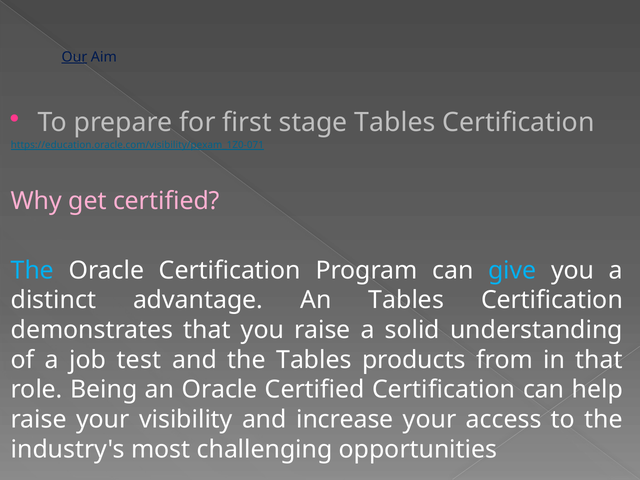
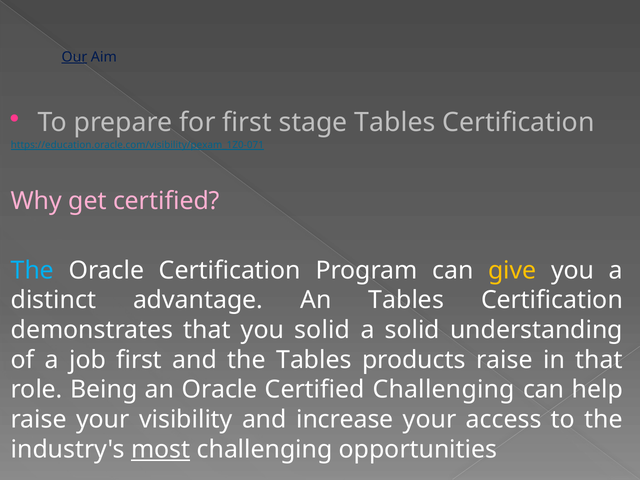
give colour: light blue -> yellow
you raise: raise -> solid
job test: test -> first
products from: from -> raise
Certified Certification: Certification -> Challenging
most underline: none -> present
